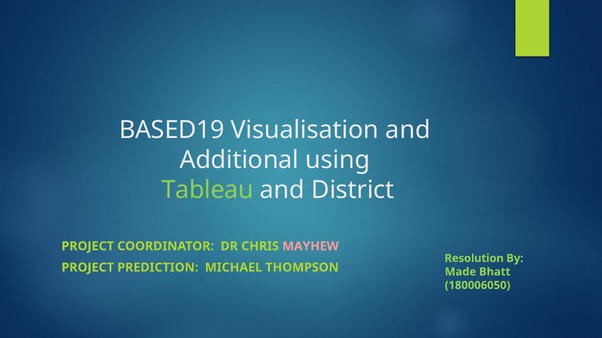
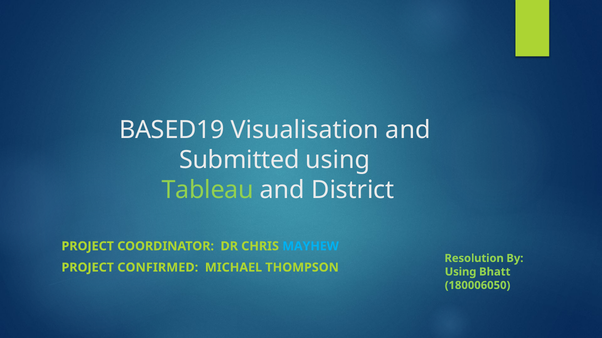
Additional: Additional -> Submitted
MAYHEW colour: pink -> light blue
PREDICTION: PREDICTION -> CONFIRMED
Made at (460, 272): Made -> Using
